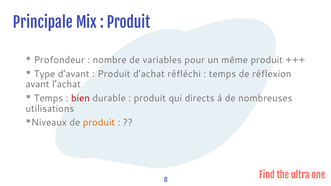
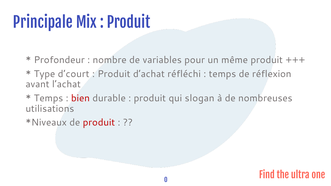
d’avant: d’avant -> d’court
directs: directs -> slogan
produit at (99, 123) colour: orange -> red
